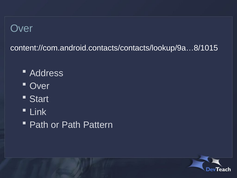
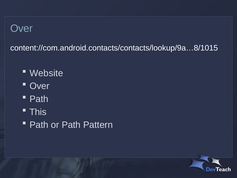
Address: Address -> Website
Start at (39, 99): Start -> Path
Link: Link -> This
